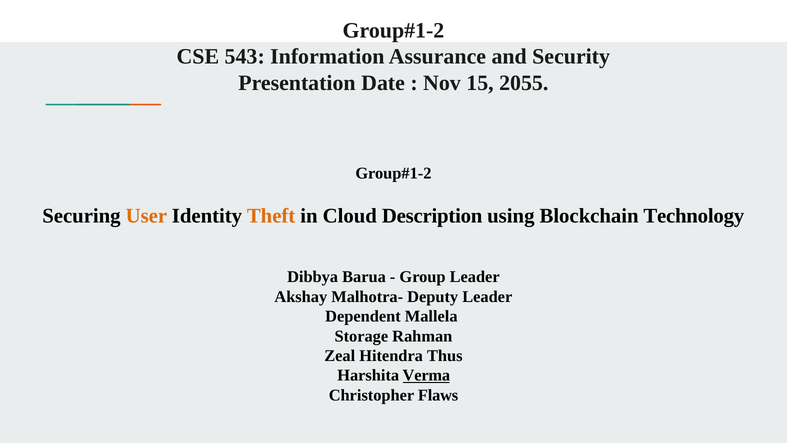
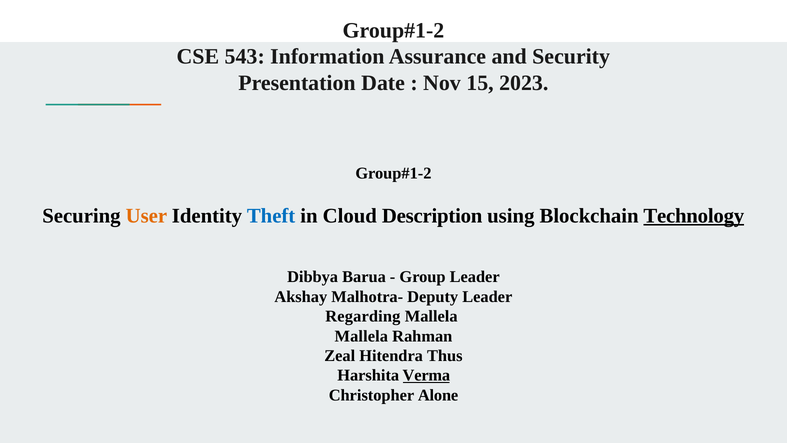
2055: 2055 -> 2023
Theft colour: orange -> blue
Technology underline: none -> present
Dependent: Dependent -> Regarding
Storage at (361, 336): Storage -> Mallela
Flaws: Flaws -> Alone
